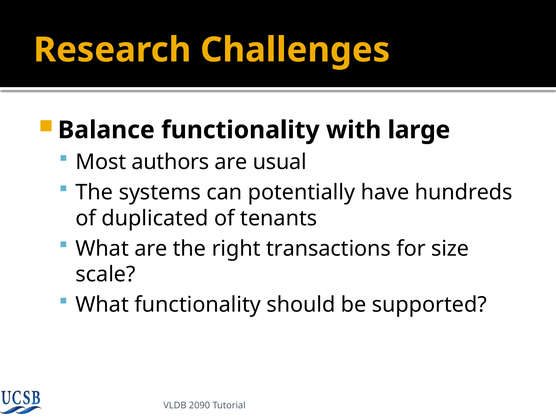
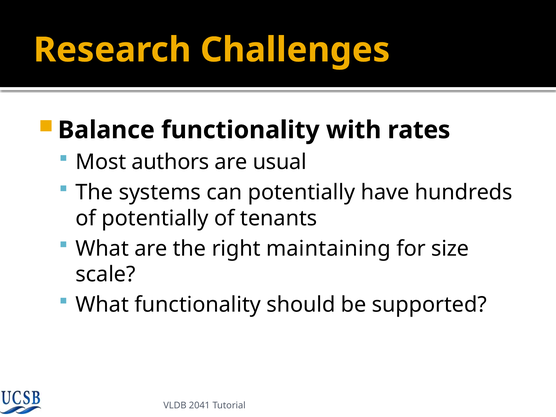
large: large -> rates
of duplicated: duplicated -> potentially
transactions: transactions -> maintaining
2090: 2090 -> 2041
